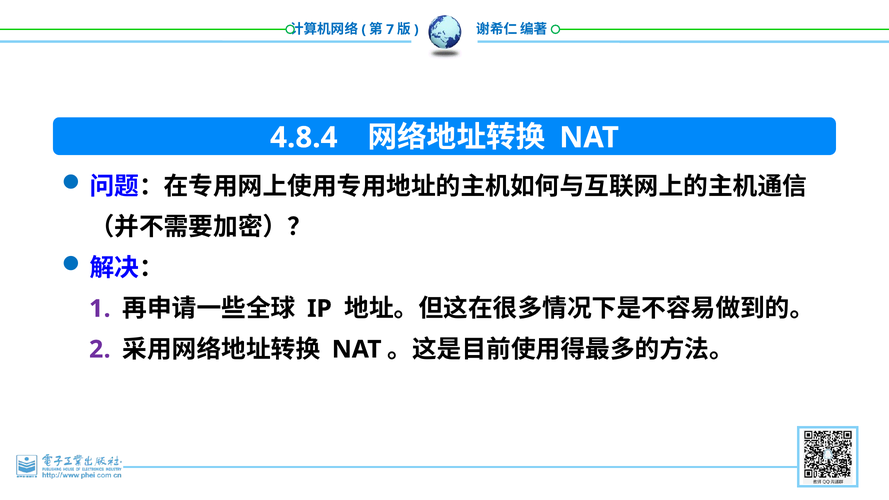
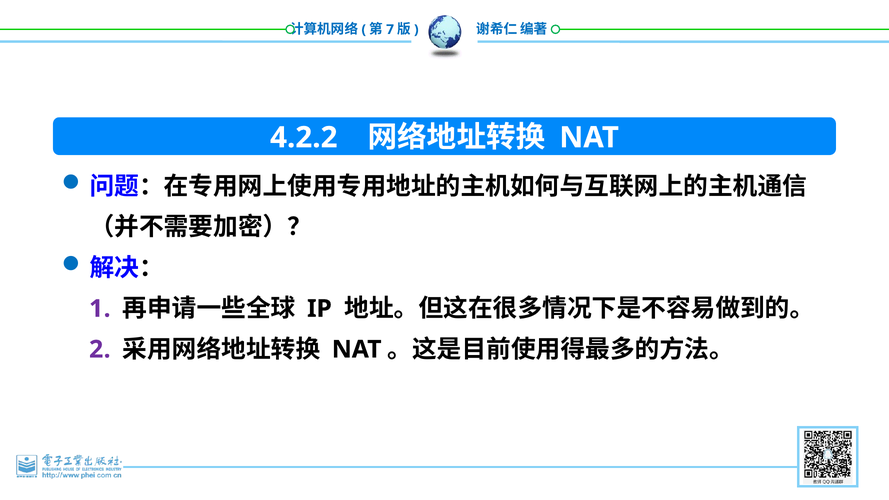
4.8.4: 4.8.4 -> 4.2.2
